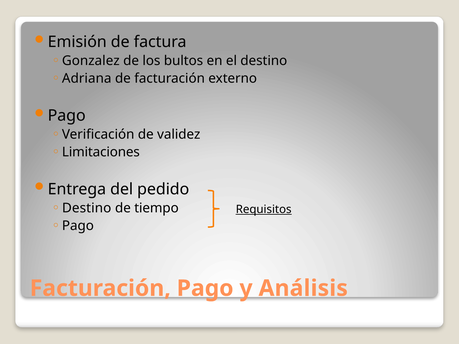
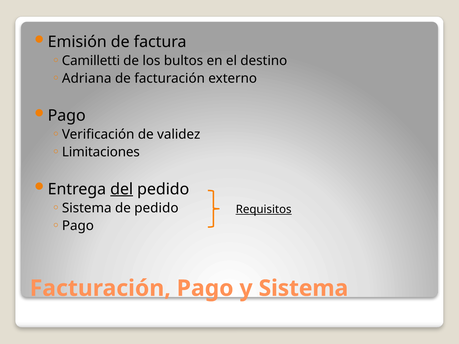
Gonzalez: Gonzalez -> Camilletti
del underline: none -> present
Destino at (87, 208): Destino -> Sistema
de tiempo: tiempo -> pedido
y Análisis: Análisis -> Sistema
